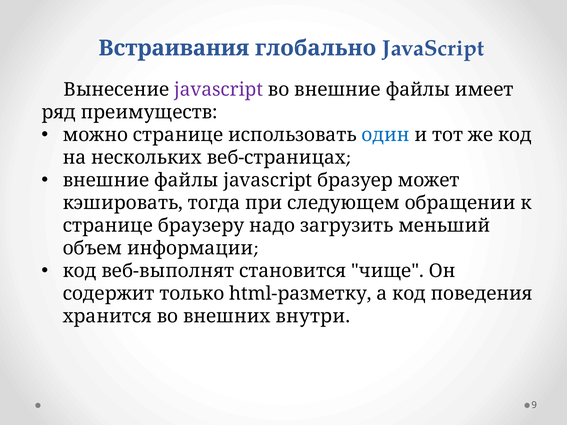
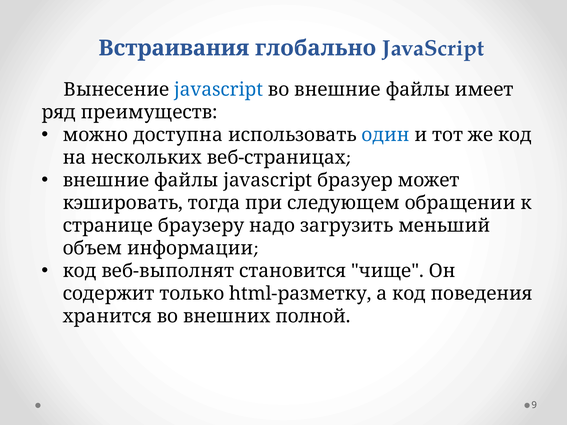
javascript at (219, 90) colour: purple -> blue
можно странице: странице -> доступна
внутри: внутри -> полной
